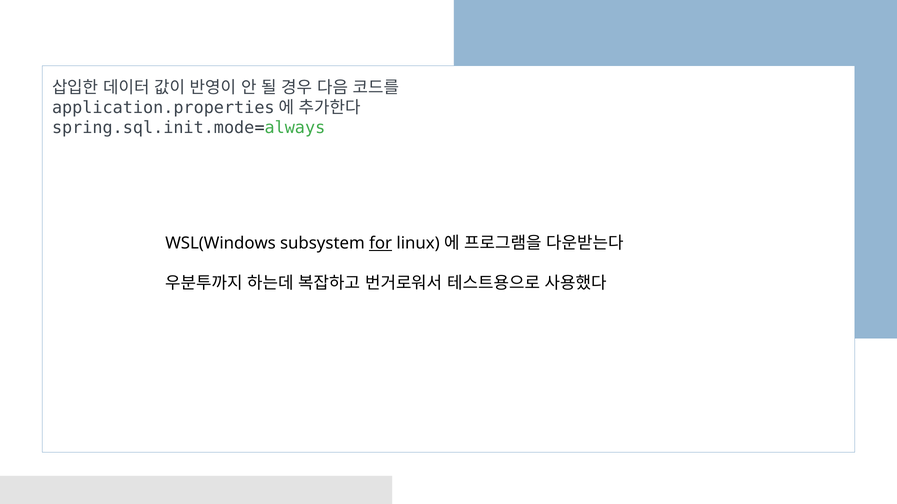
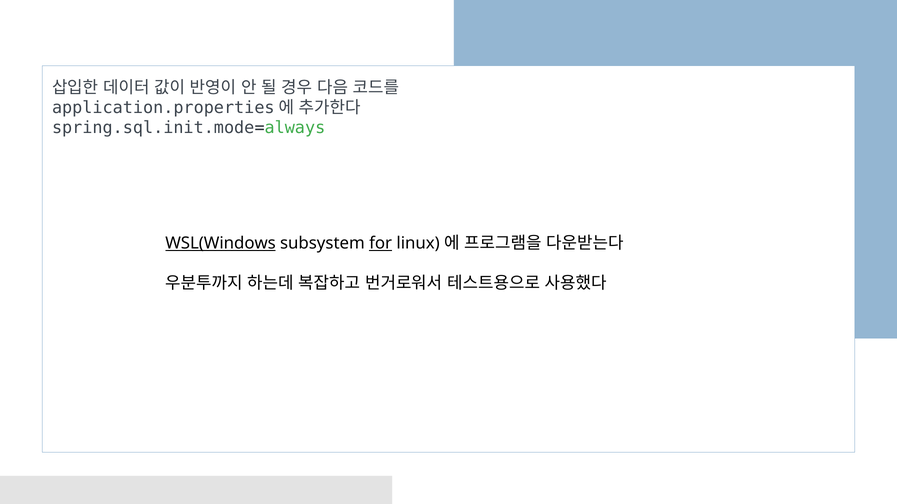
WSL(Windows underline: none -> present
